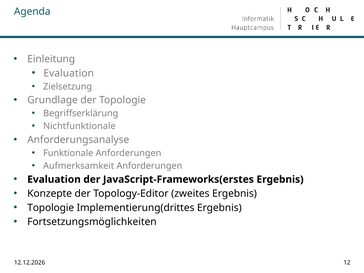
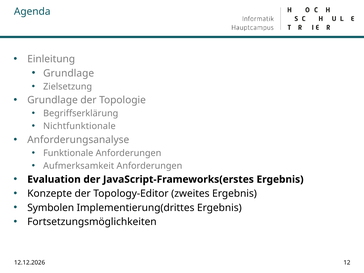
Evaluation at (69, 73): Evaluation -> Grundlage
Topologie at (51, 208): Topologie -> Symbolen
